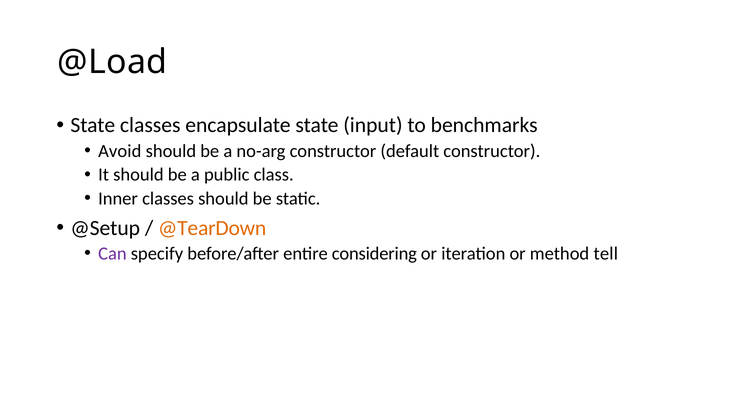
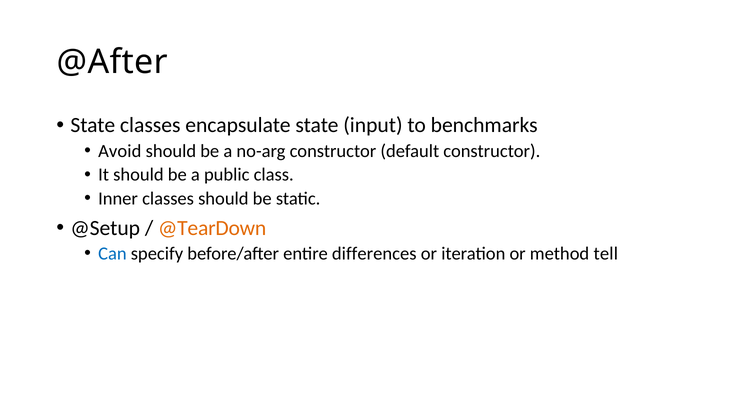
@Load: @Load -> @After
Can colour: purple -> blue
considering: considering -> differences
